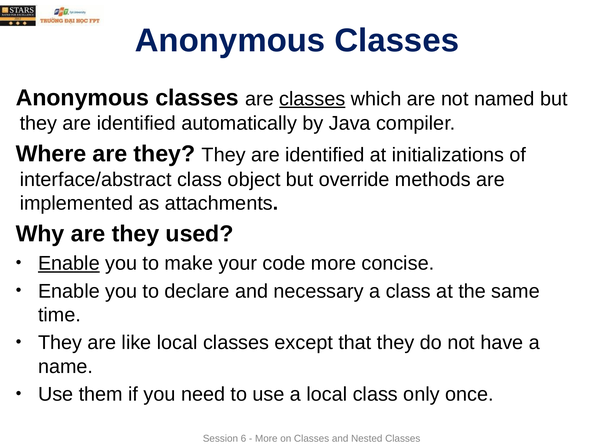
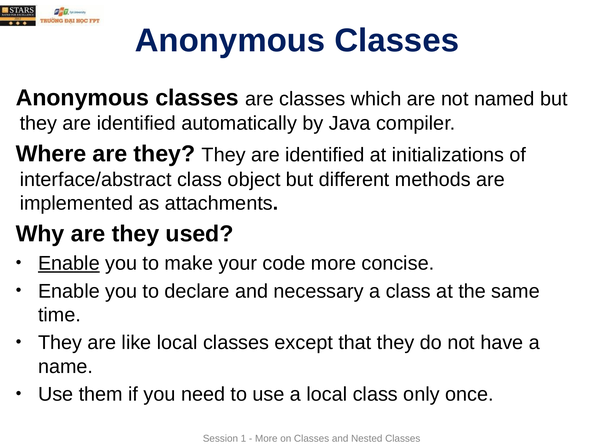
classes at (312, 99) underline: present -> none
override: override -> different
6: 6 -> 1
